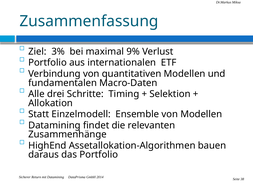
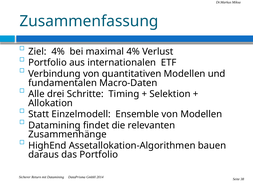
Ziel 3%: 3% -> 4%
maximal 9%: 9% -> 4%
